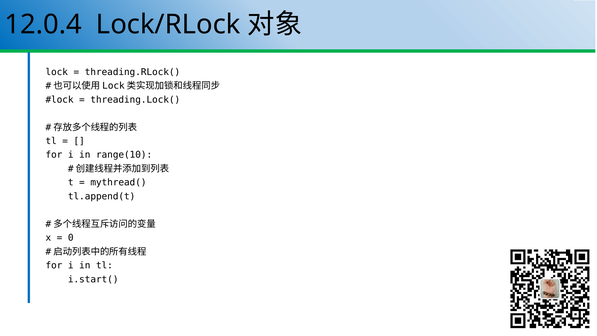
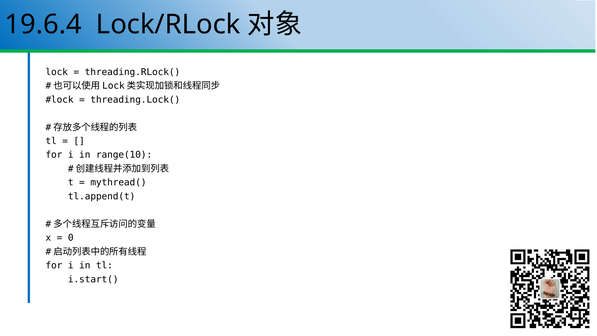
12.0.4: 12.0.4 -> 19.6.4
